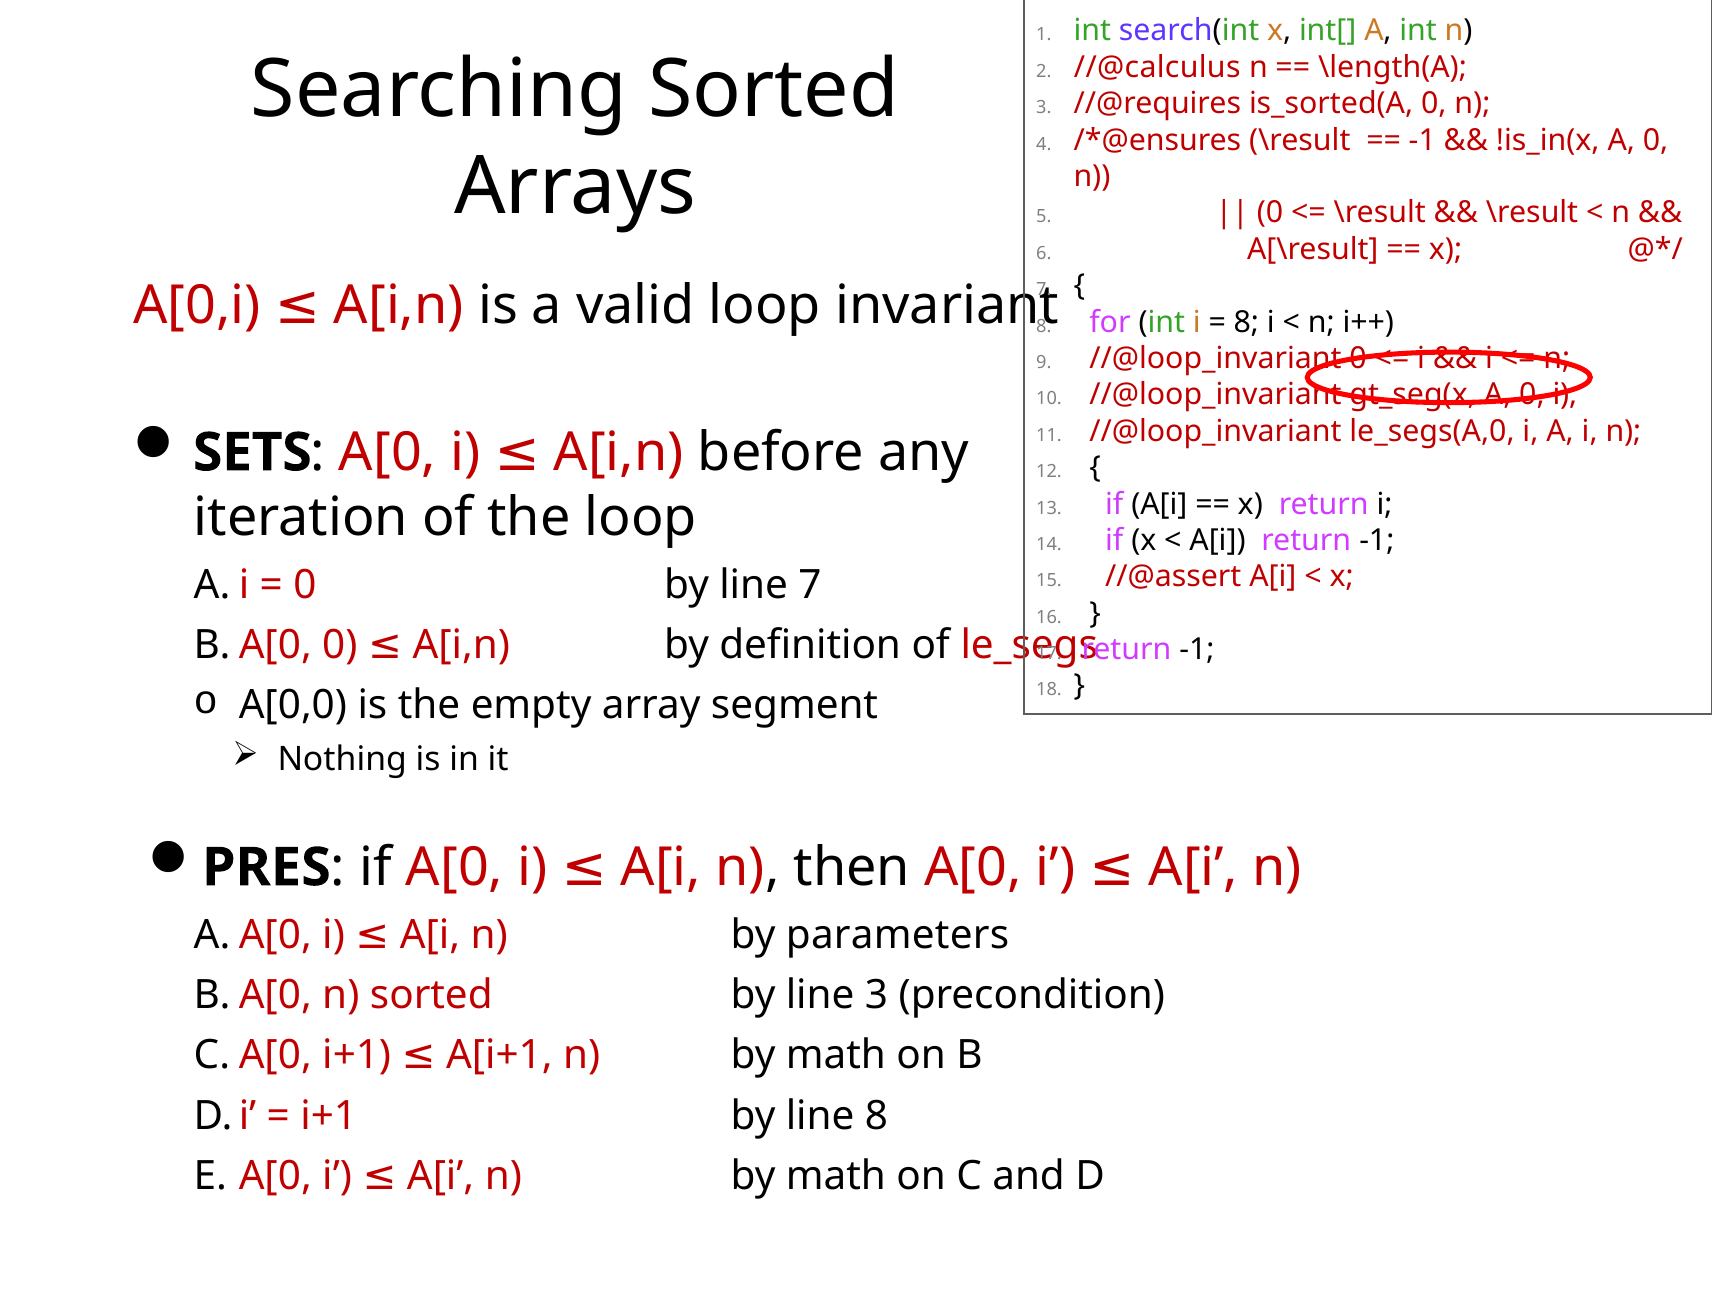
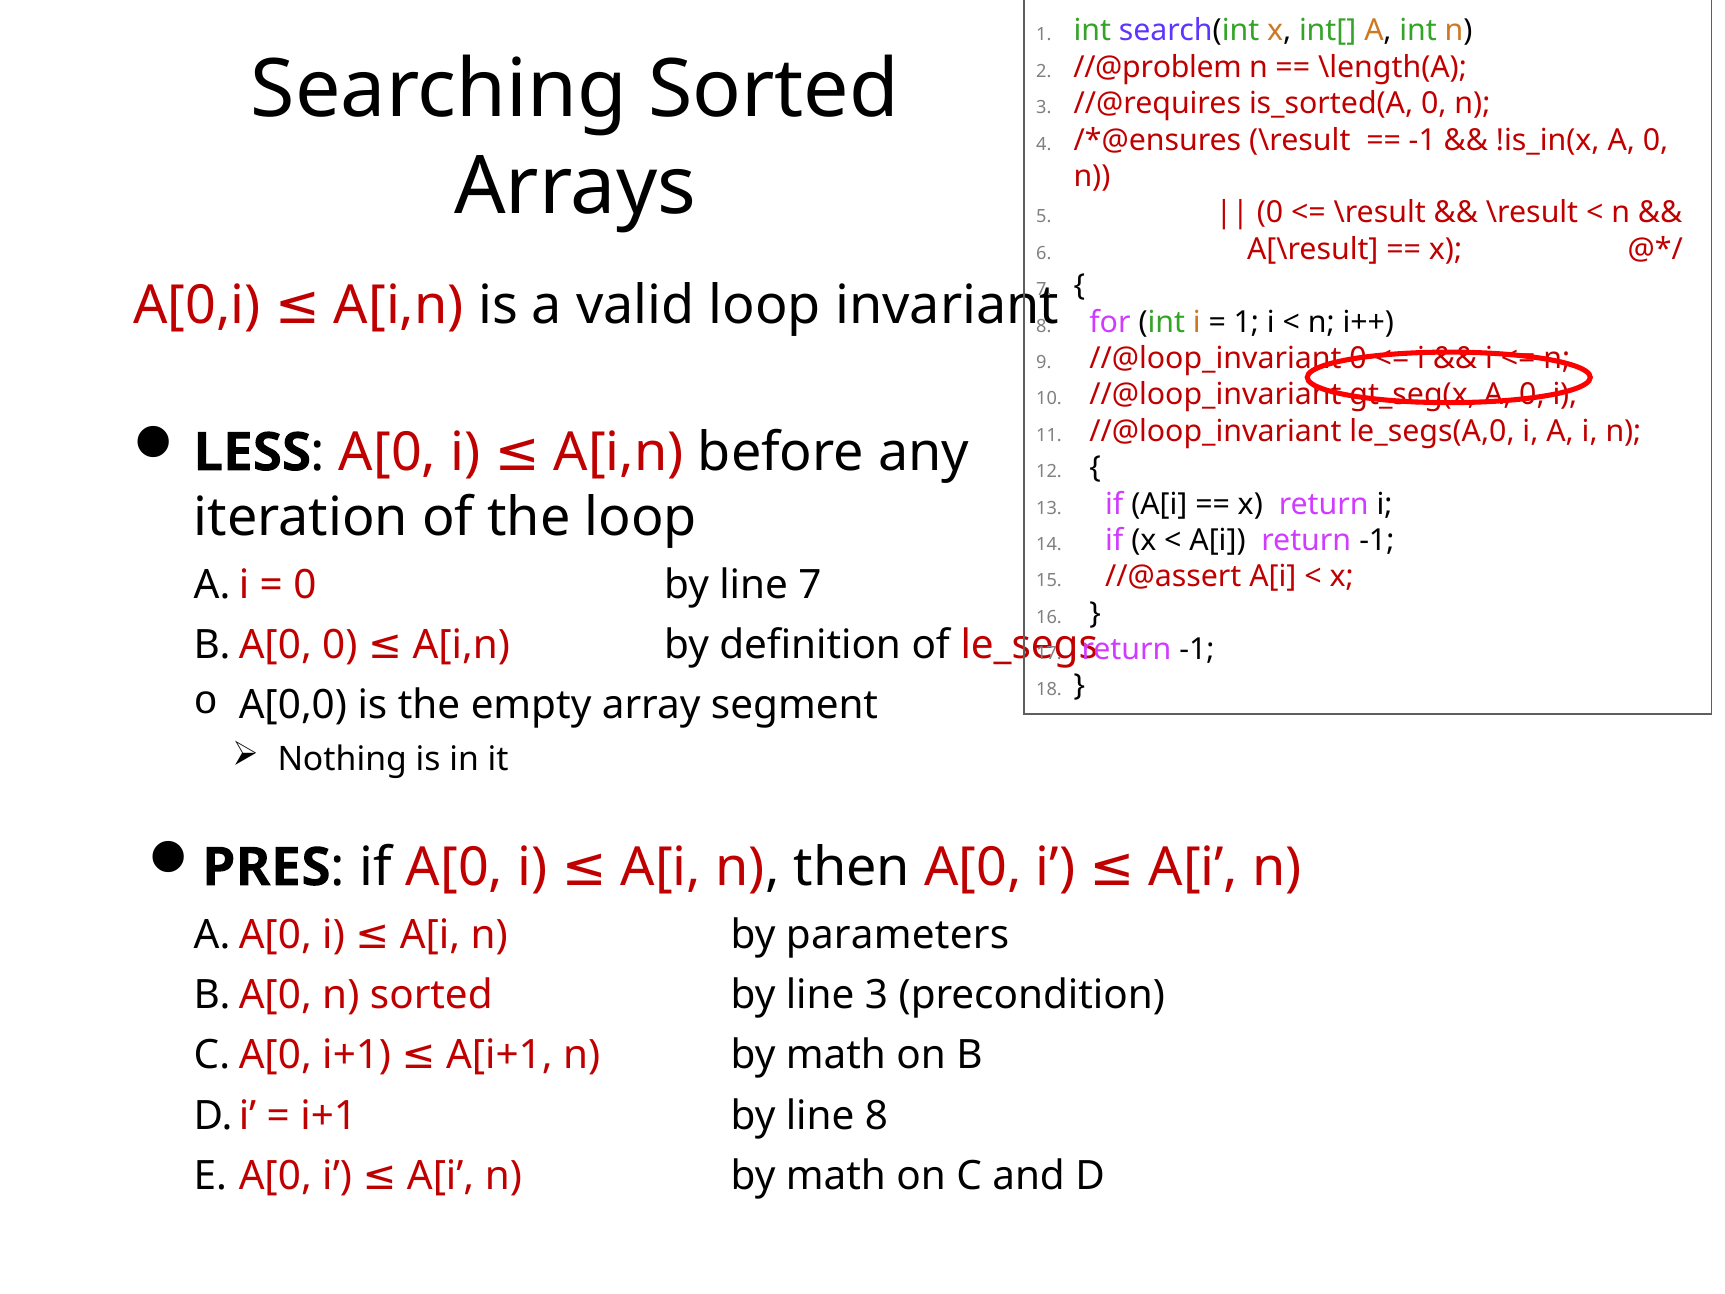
//@calculus: //@calculus -> //@problem
8 at (1246, 322): 8 -> 1
SETS: SETS -> LESS
